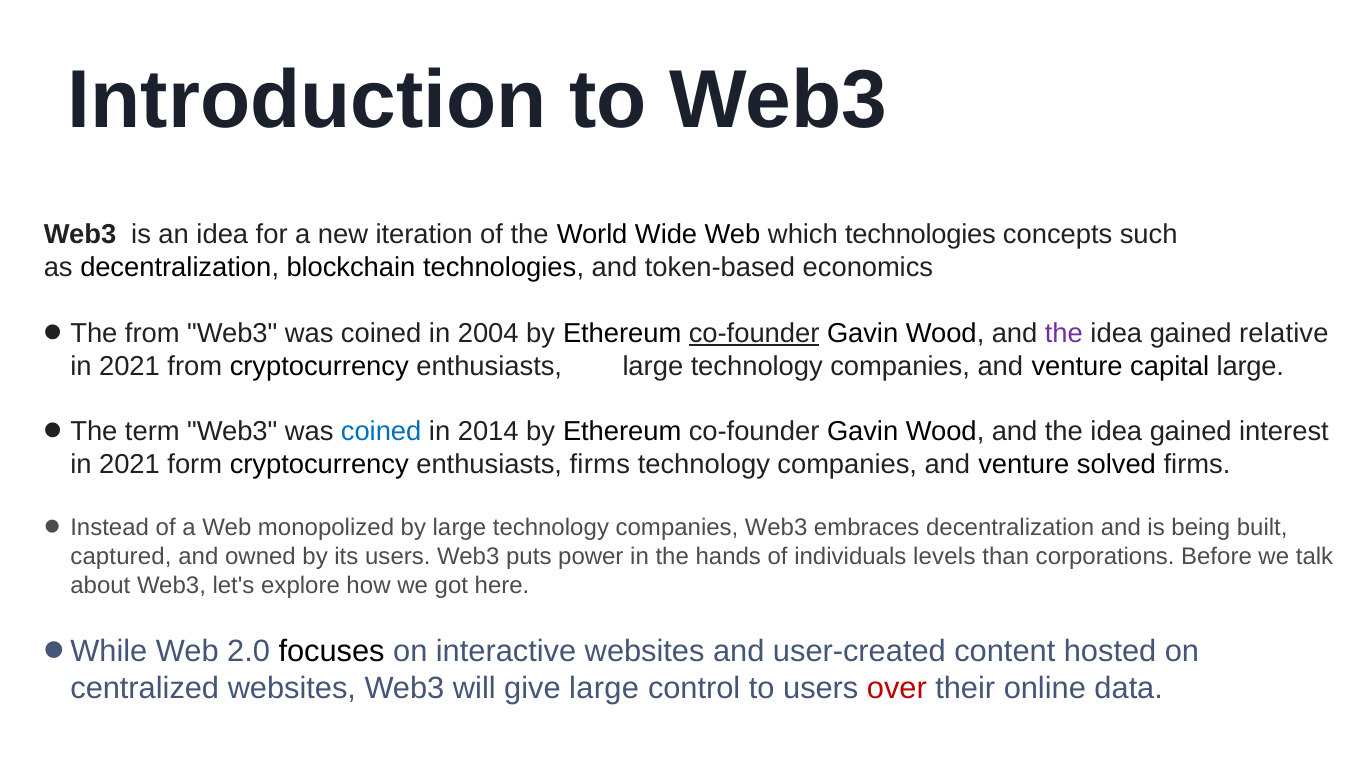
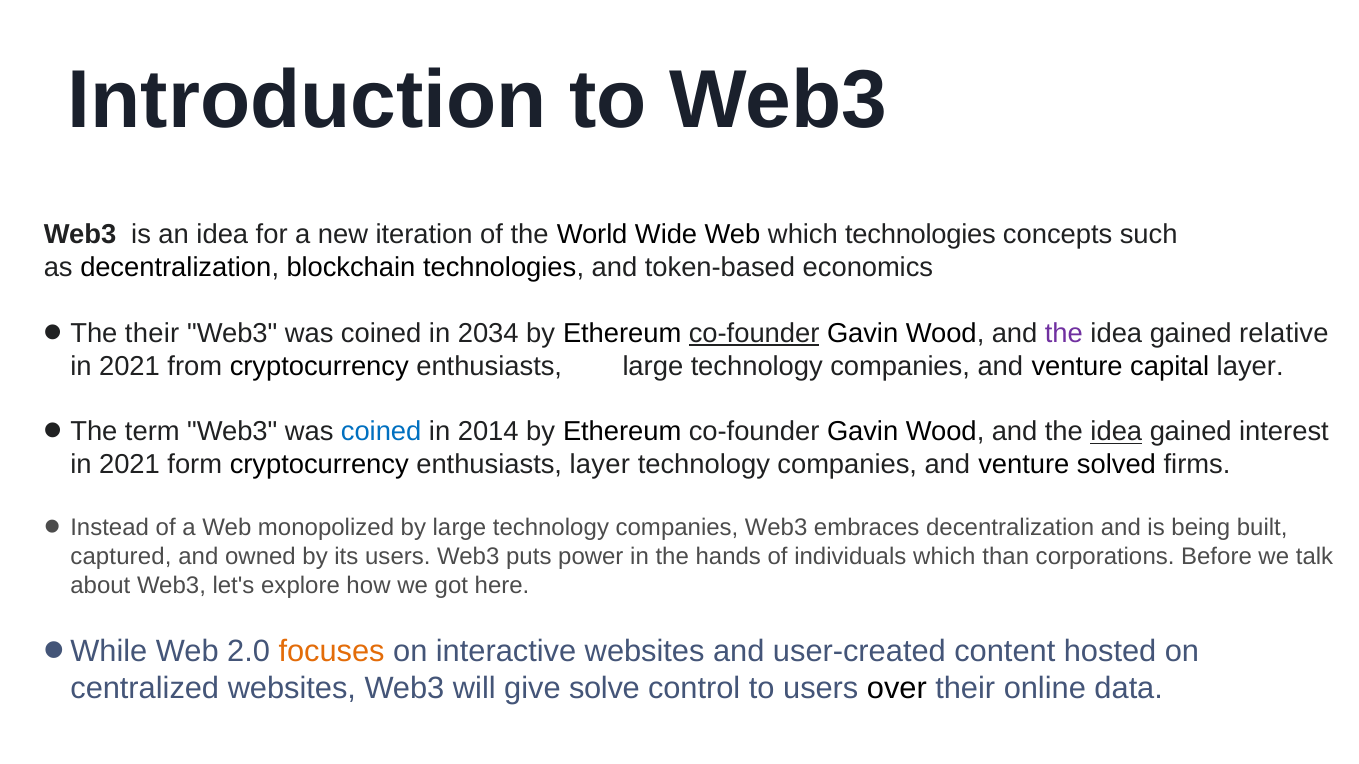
The from: from -> their
2004: 2004 -> 2034
capital large: large -> layer
idea at (1116, 432) underline: none -> present
enthusiasts firms: firms -> layer
individuals levels: levels -> which
focuses colour: black -> orange
give large: large -> solve
over colour: red -> black
